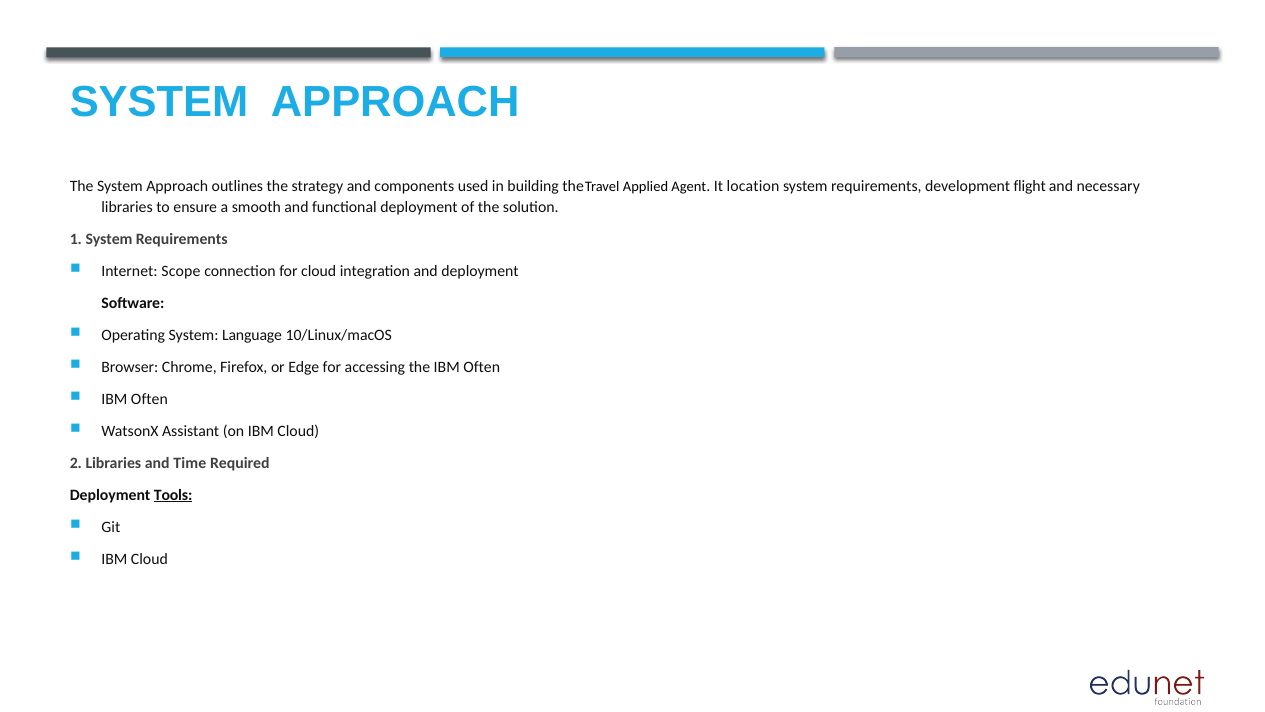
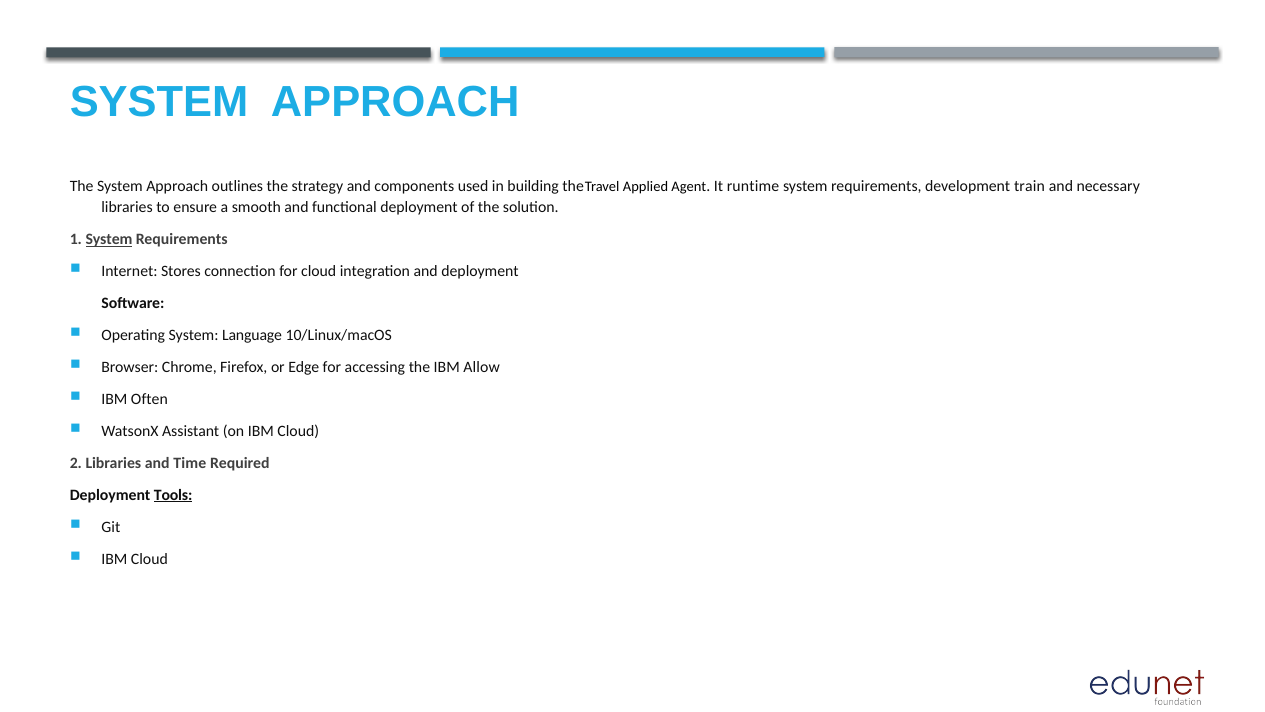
location: location -> runtime
flight: flight -> train
System at (109, 239) underline: none -> present
Scope: Scope -> Stores
the IBM Often: Often -> Allow
